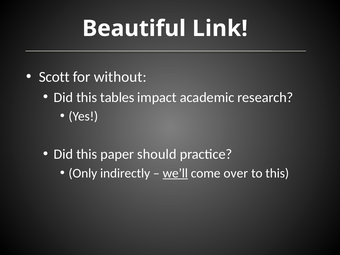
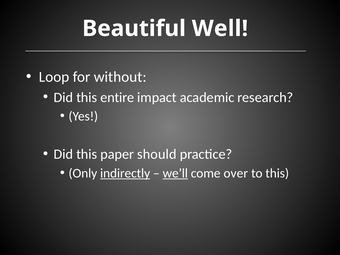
Link: Link -> Well
Scott: Scott -> Loop
tables: tables -> entire
indirectly underline: none -> present
